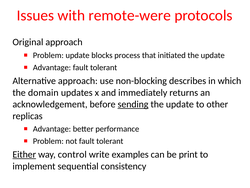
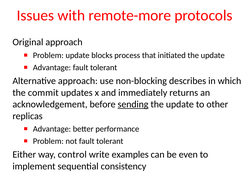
remote-were: remote-were -> remote-more
domain: domain -> commit
Either underline: present -> none
print: print -> even
